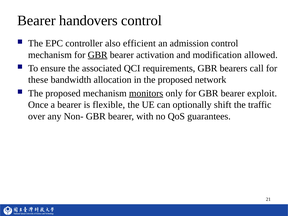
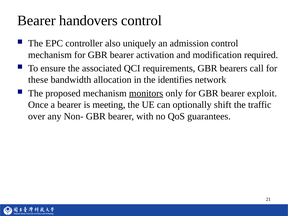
efficient: efficient -> uniquely
GBR at (98, 55) underline: present -> none
allowed: allowed -> required
in the proposed: proposed -> identifies
flexible: flexible -> meeting
